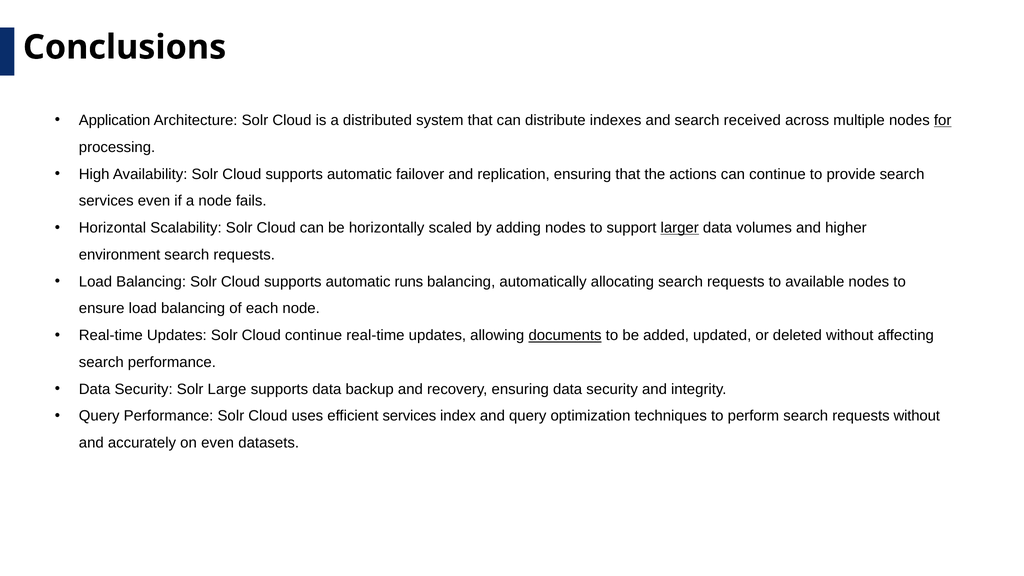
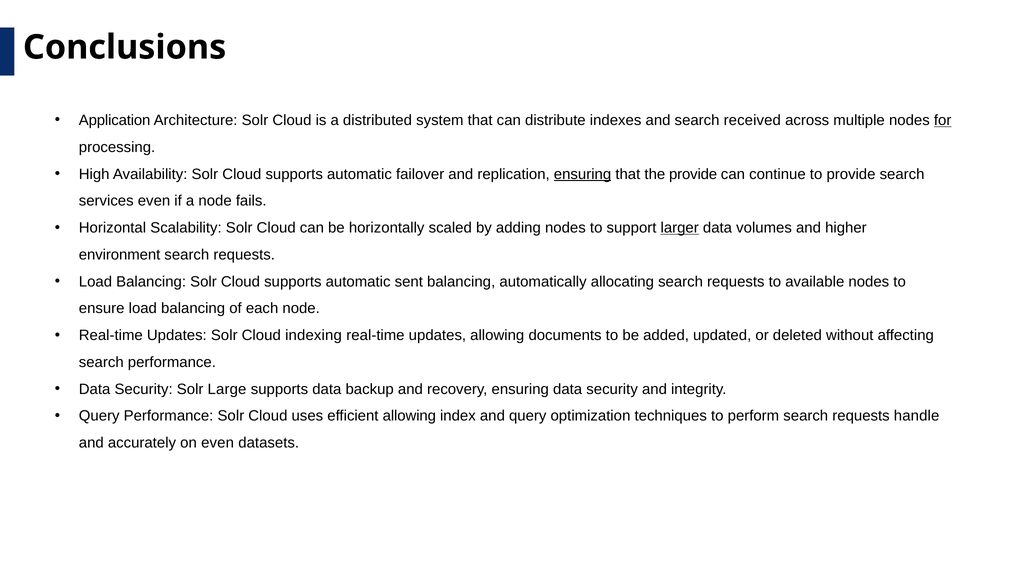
ensuring at (583, 174) underline: none -> present
the actions: actions -> provide
runs: runs -> sent
Cloud continue: continue -> indexing
documents underline: present -> none
efficient services: services -> allowing
requests without: without -> handle
